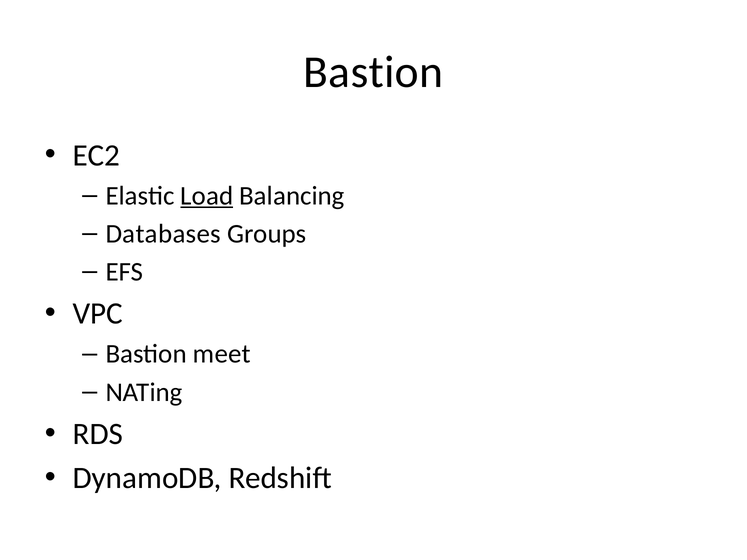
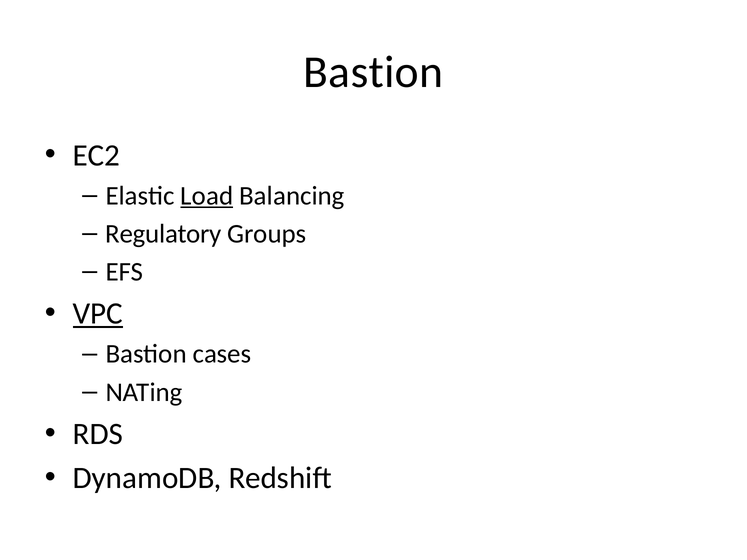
Databases: Databases -> Regulatory
VPC underline: none -> present
meet: meet -> cases
